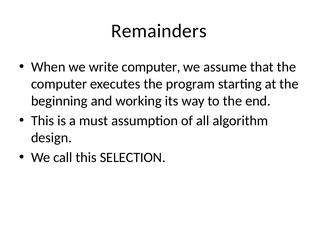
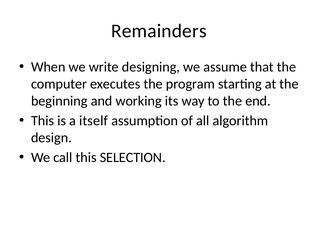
write computer: computer -> designing
must: must -> itself
